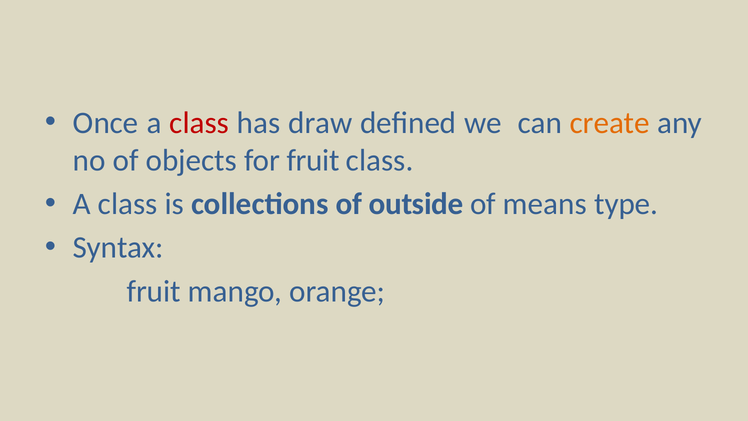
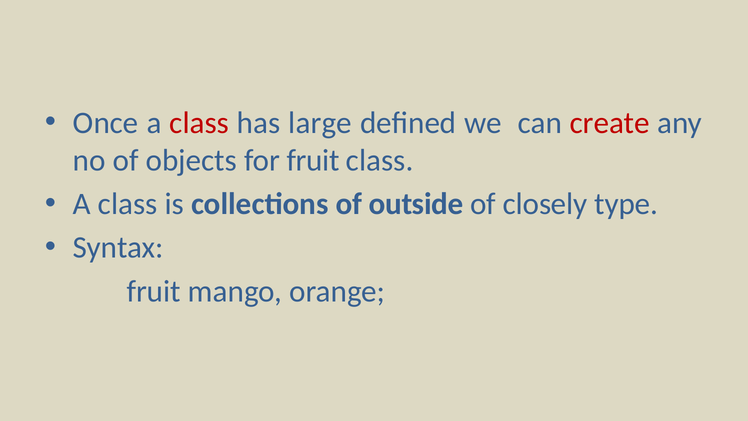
draw: draw -> large
create colour: orange -> red
means: means -> closely
